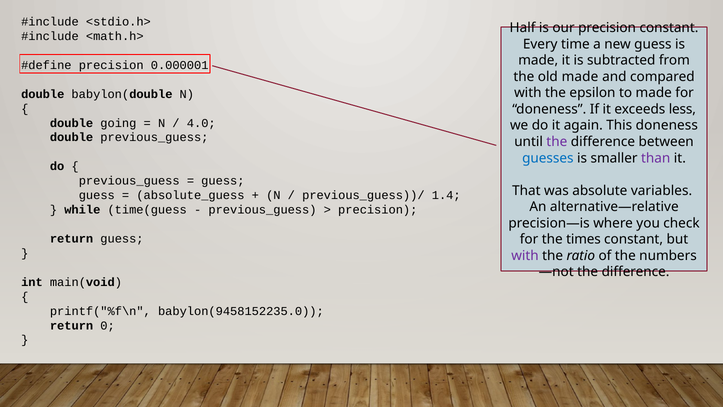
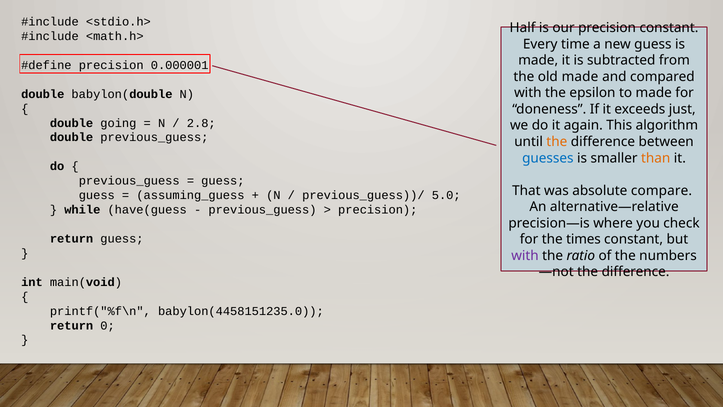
less: less -> just
4.0: 4.0 -> 2.8
This doneness: doneness -> algorithm
the at (557, 142) colour: purple -> orange
than colour: purple -> orange
variables: variables -> compare
absolute_guess: absolute_guess -> assuming_guess
1.4: 1.4 -> 5.0
time(guess: time(guess -> have(guess
babylon(9458152235.0: babylon(9458152235.0 -> babylon(4458151235.0
